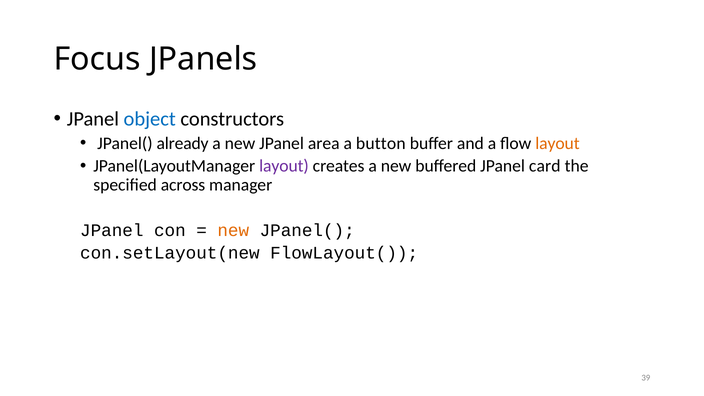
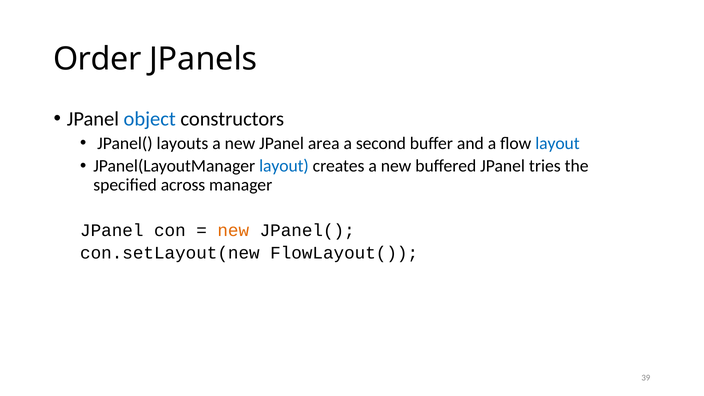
Focus: Focus -> Order
already: already -> layouts
button: button -> second
layout at (557, 143) colour: orange -> blue
layout at (284, 166) colour: purple -> blue
card: card -> tries
